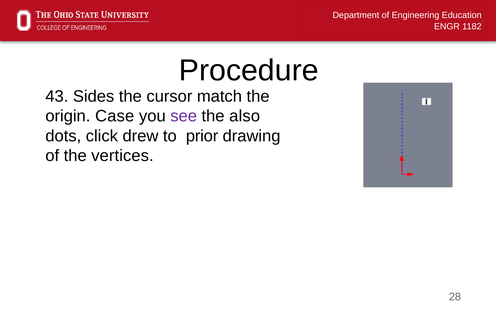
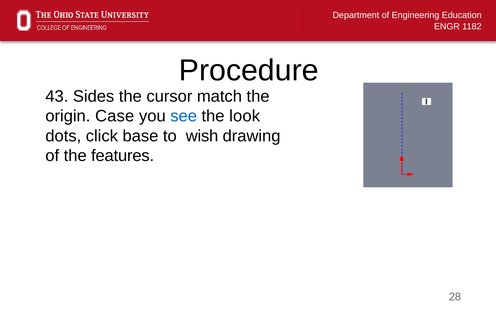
see colour: purple -> blue
also: also -> look
drew: drew -> base
prior: prior -> wish
vertices: vertices -> features
